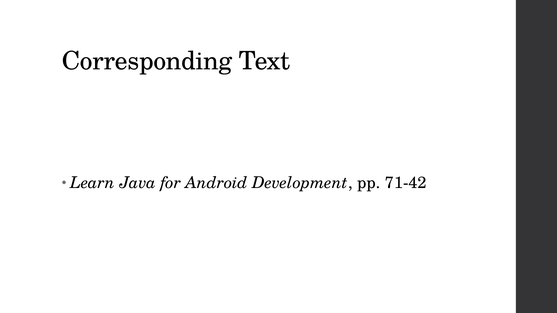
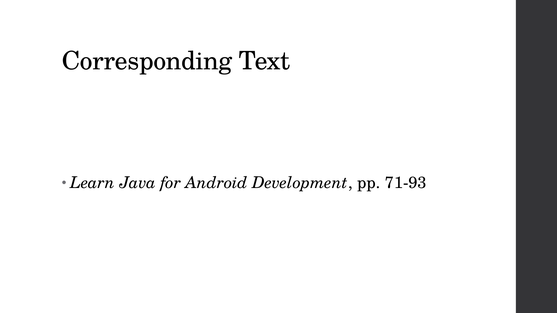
71-42: 71-42 -> 71-93
